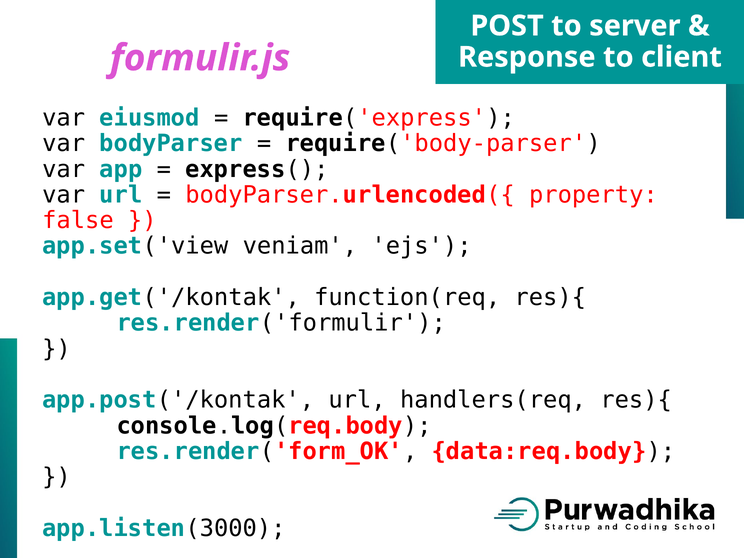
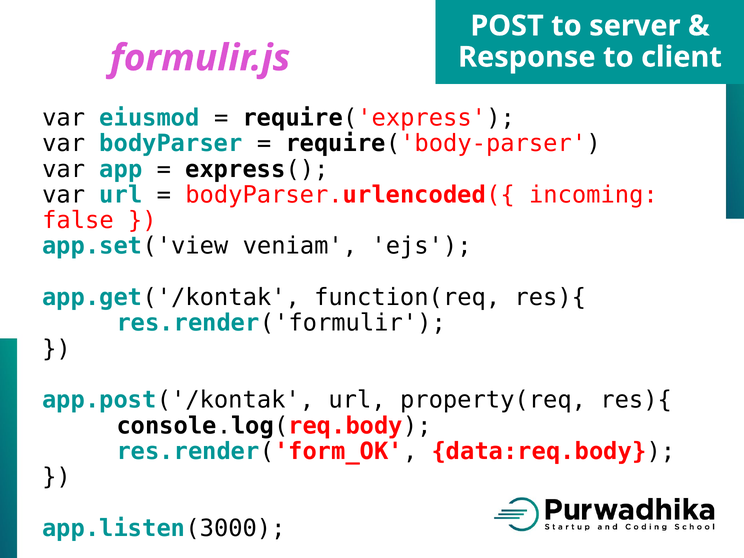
property: property -> incoming
handlers(req: handlers(req -> property(req
